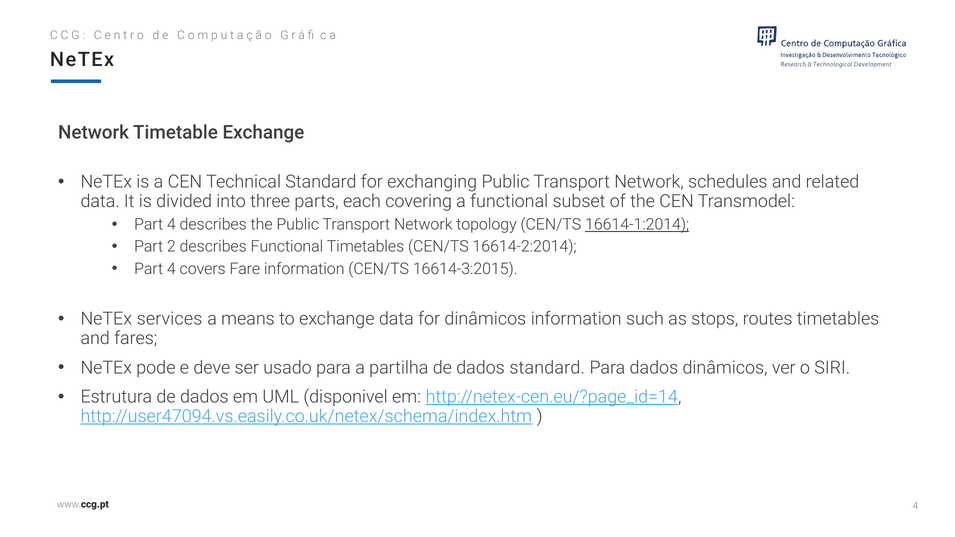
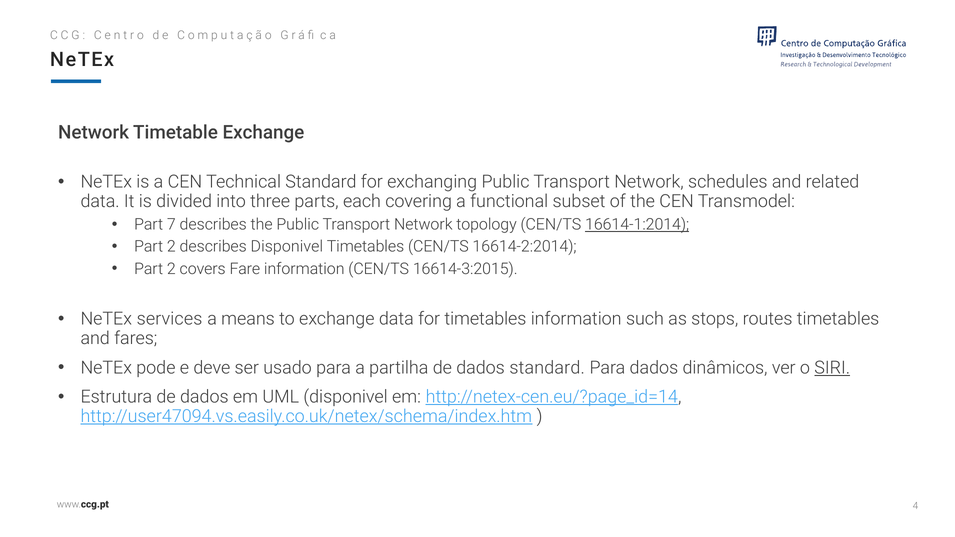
4 at (171, 225): 4 -> 7
describes Functional: Functional -> Disponivel
4 at (171, 269): 4 -> 2
for dinâmicos: dinâmicos -> timetables
SIRI underline: none -> present
